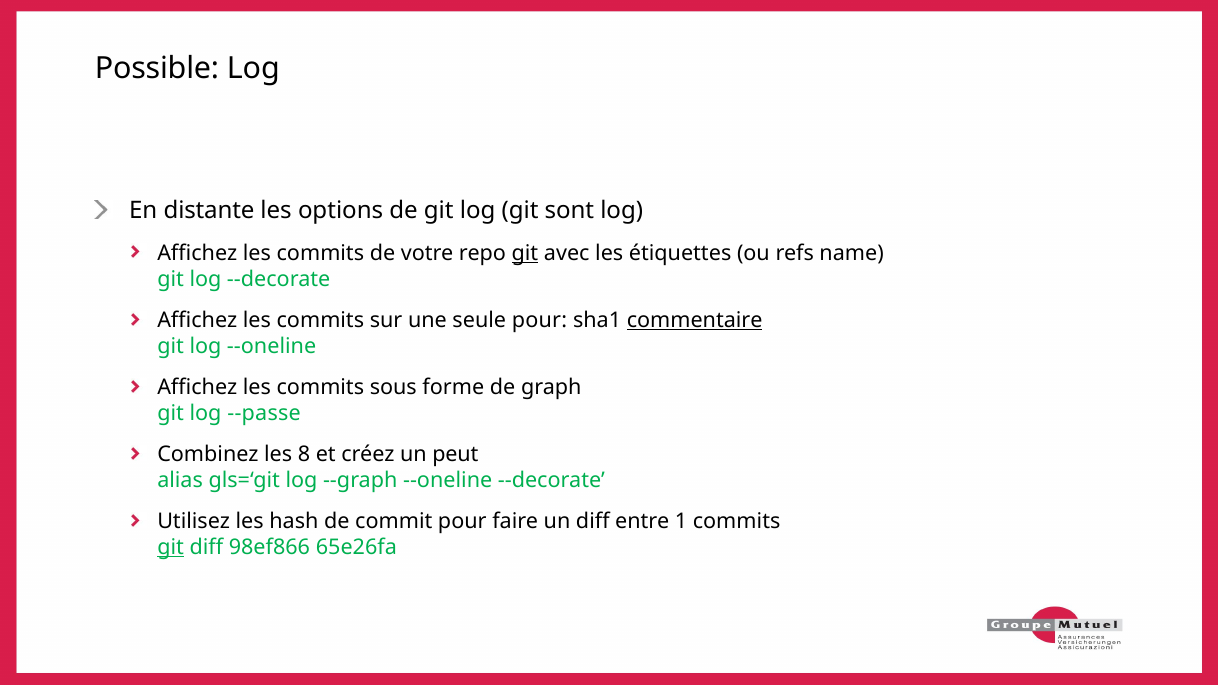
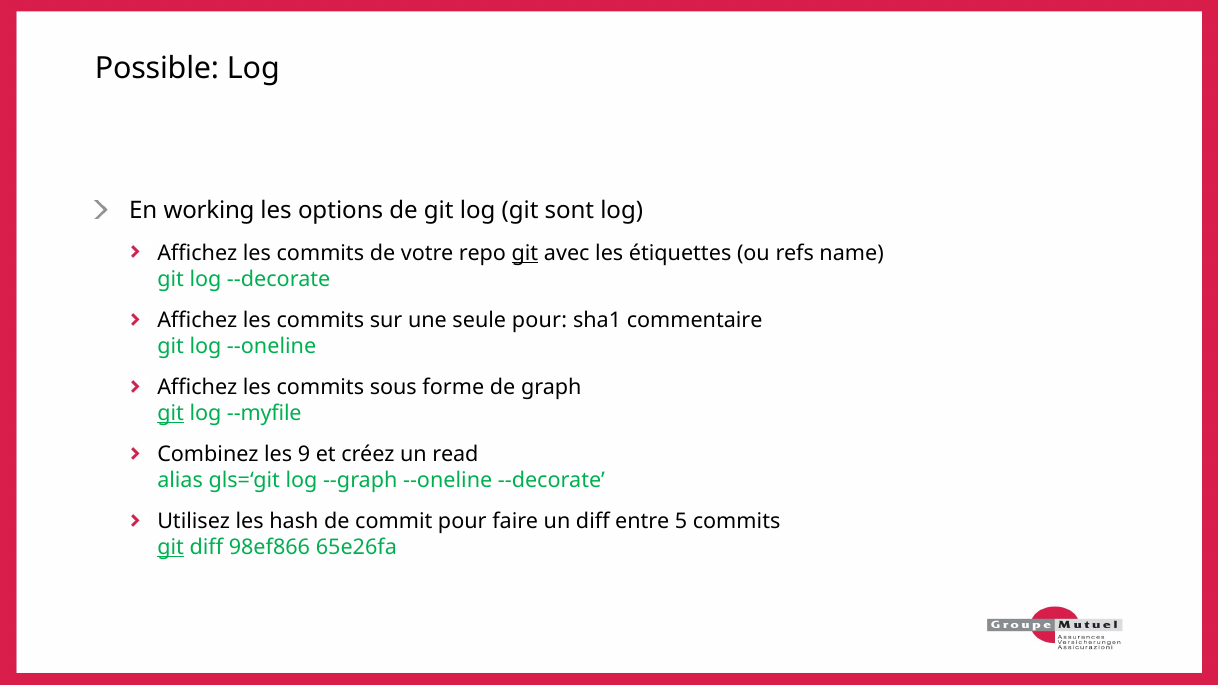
distante: distante -> working
commentaire underline: present -> none
git at (171, 414) underline: none -> present
--passe: --passe -> --myfile
8: 8 -> 9
peut: peut -> read
1: 1 -> 5
